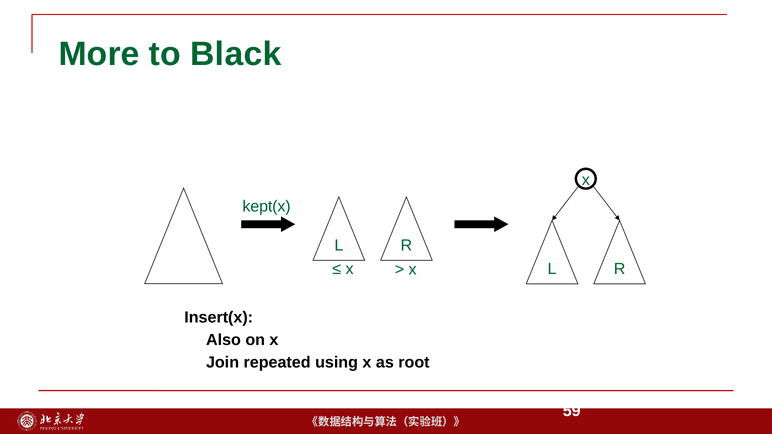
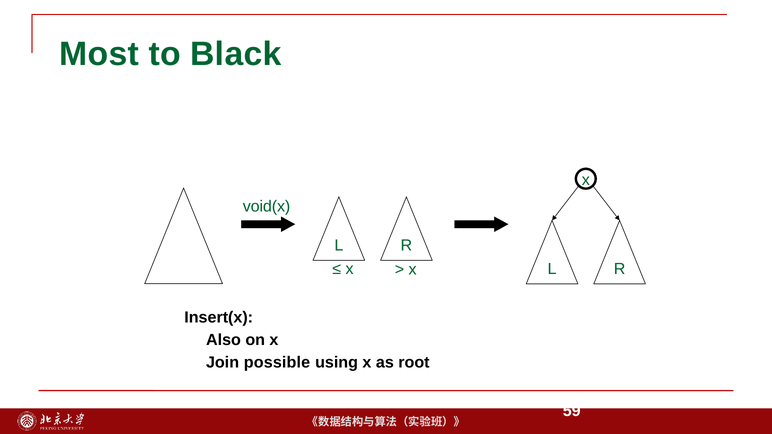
More: More -> Most
kept(x: kept(x -> void(x
repeated: repeated -> possible
